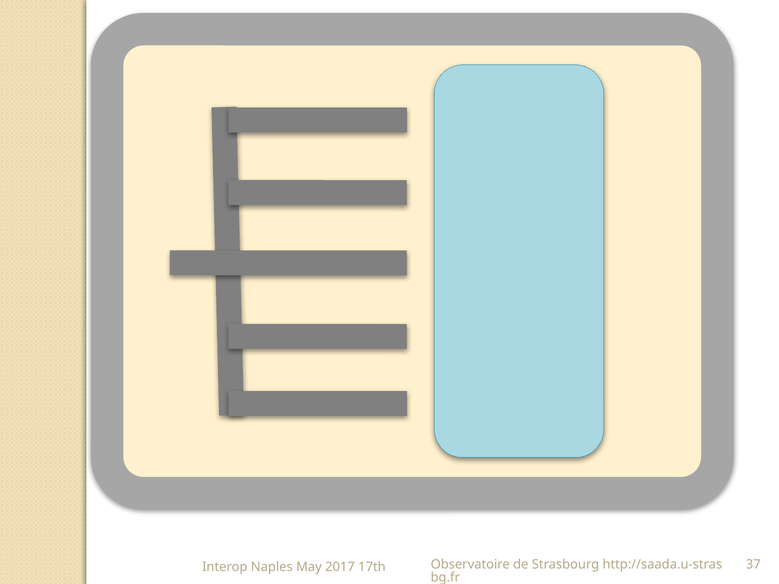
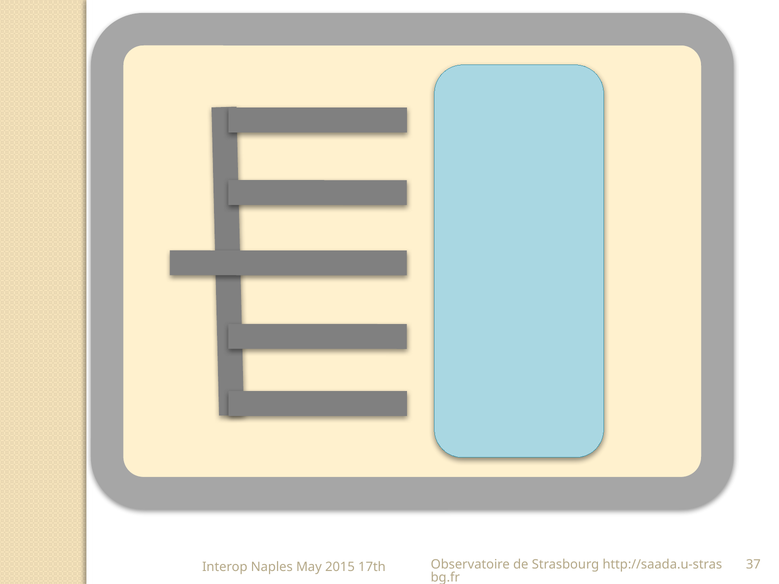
2017: 2017 -> 2015
